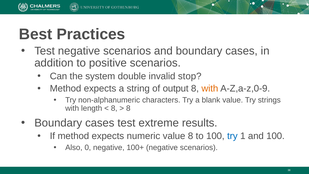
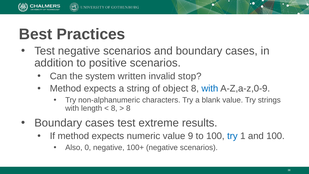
double: double -> written
output: output -> object
with at (210, 88) colour: orange -> blue
value 8: 8 -> 9
